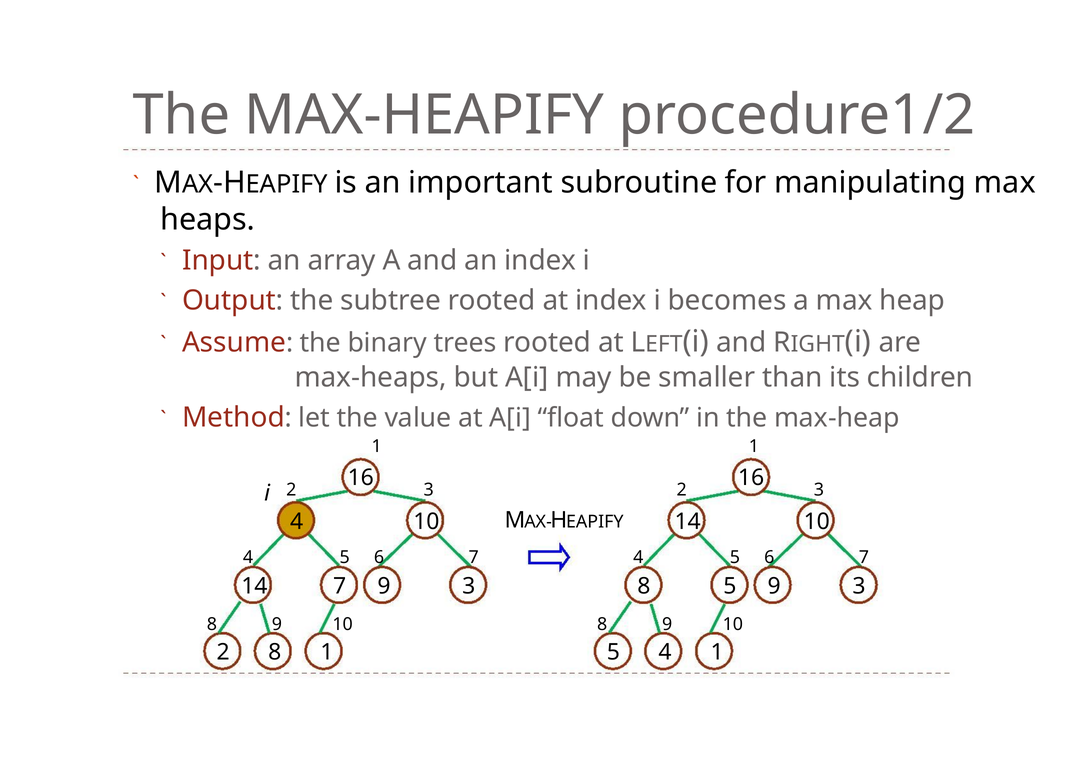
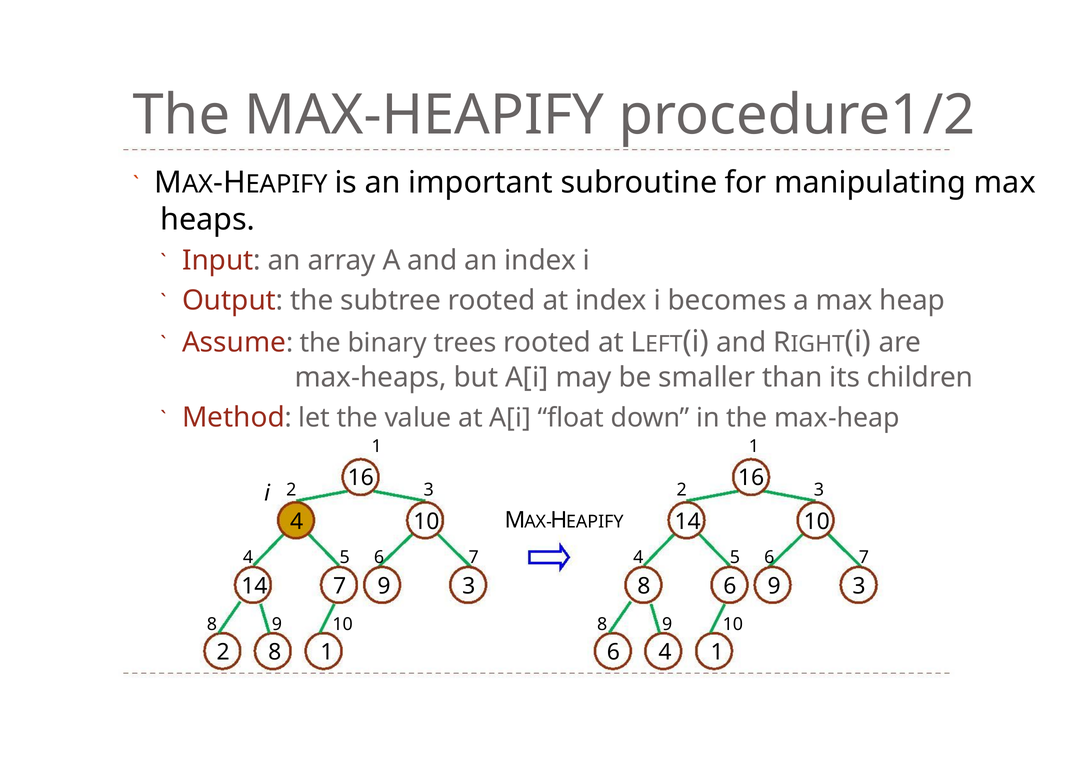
8 5: 5 -> 6
1 5: 5 -> 6
